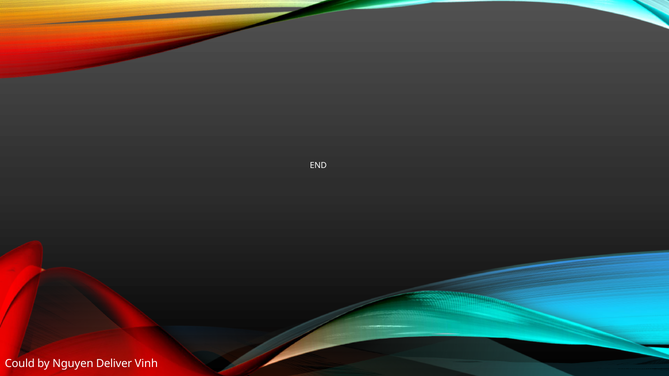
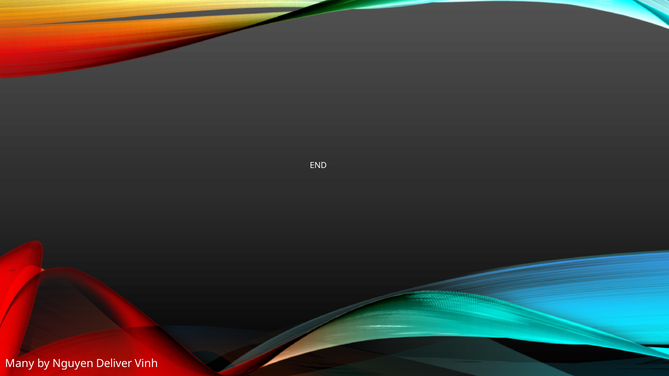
Could: Could -> Many
